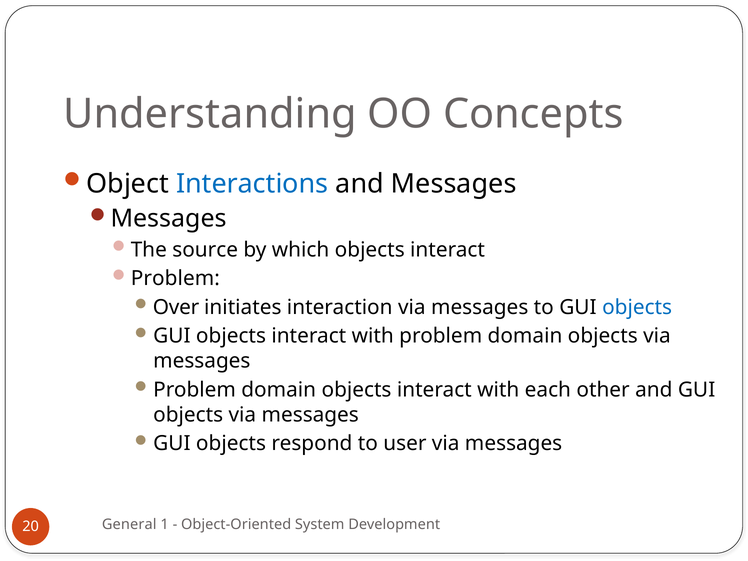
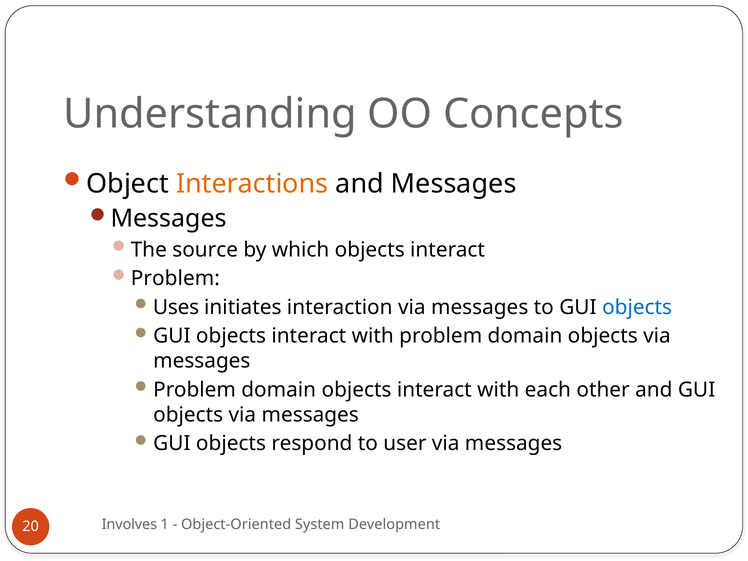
Interactions colour: blue -> orange
Over: Over -> Uses
General: General -> Involves
